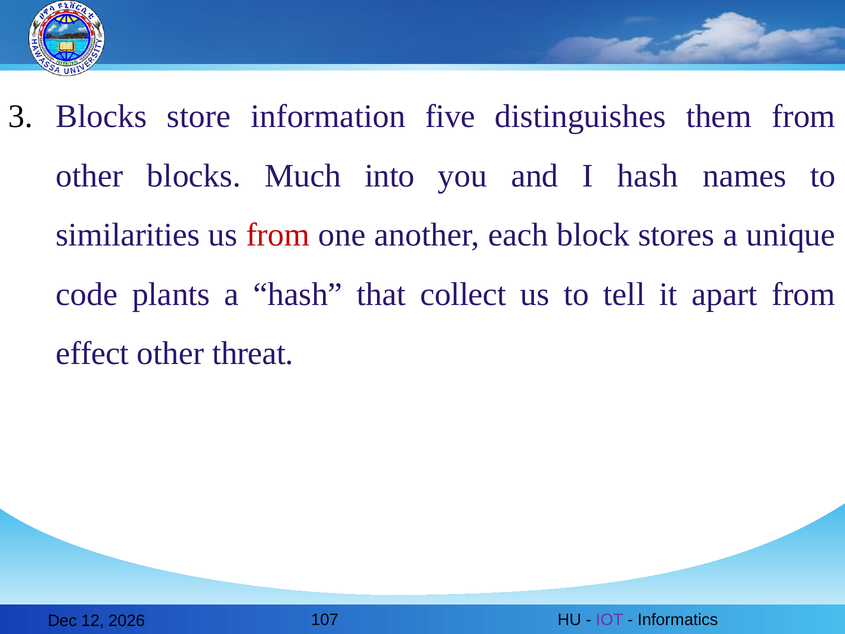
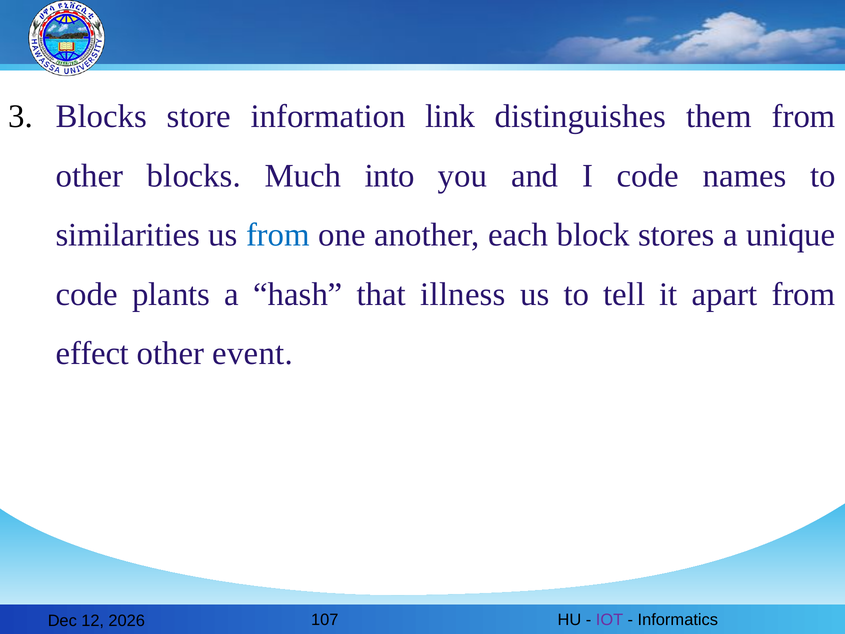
five: five -> link
I hash: hash -> code
from at (278, 235) colour: red -> blue
collect: collect -> illness
threat: threat -> event
